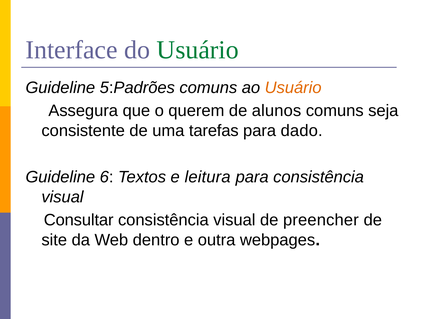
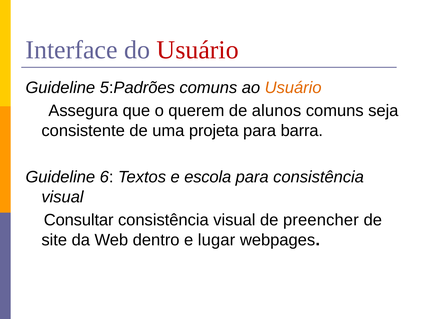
Usuário at (198, 50) colour: green -> red
tarefas: tarefas -> projeta
dado: dado -> barra
leitura: leitura -> escola
outra: outra -> lugar
